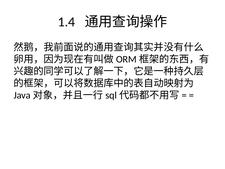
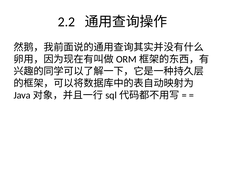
1.4: 1.4 -> 2.2
